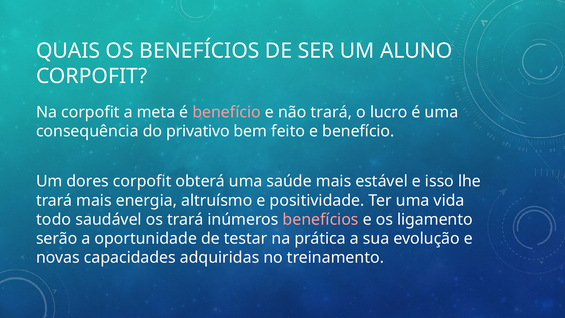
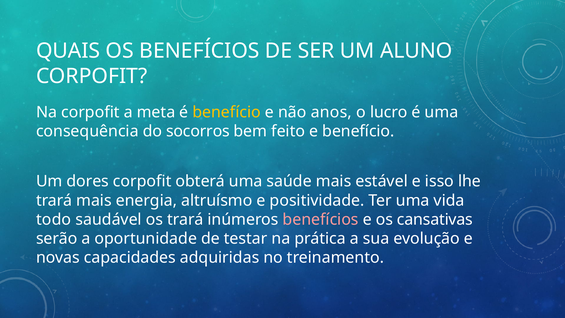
benefício at (227, 112) colour: pink -> yellow
não trará: trará -> anos
privativo: privativo -> socorros
ligamento: ligamento -> cansativas
